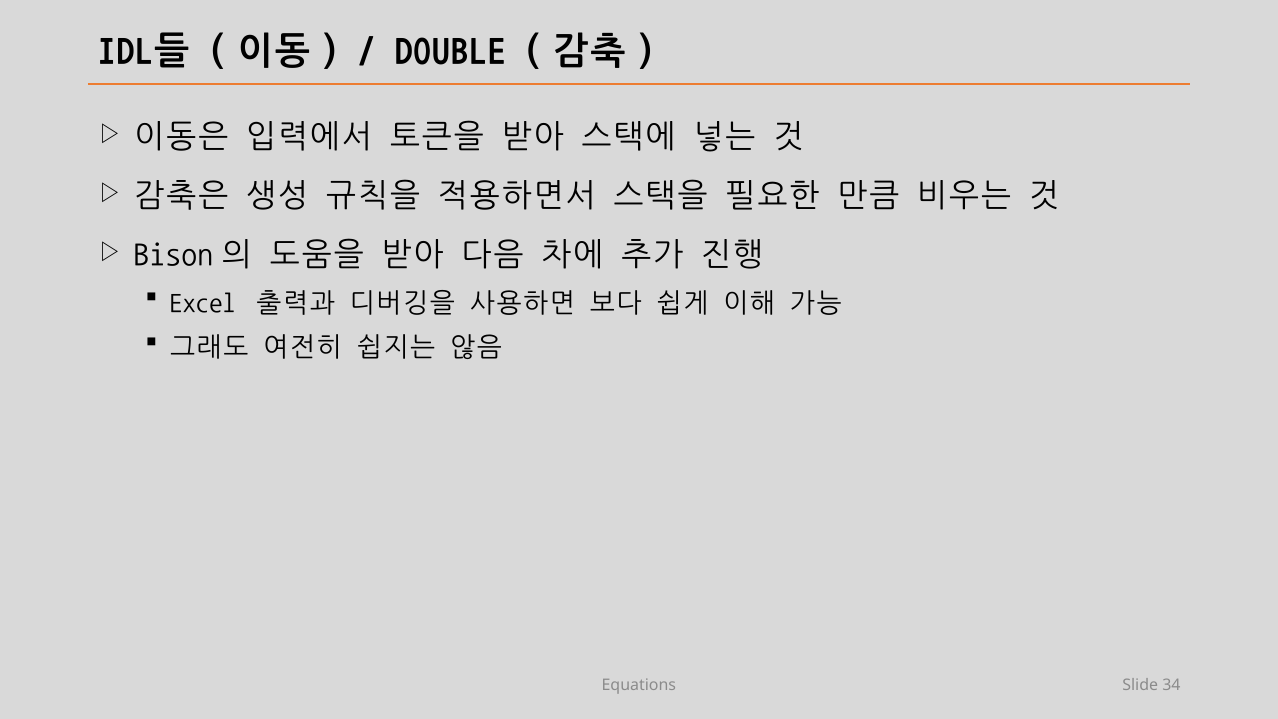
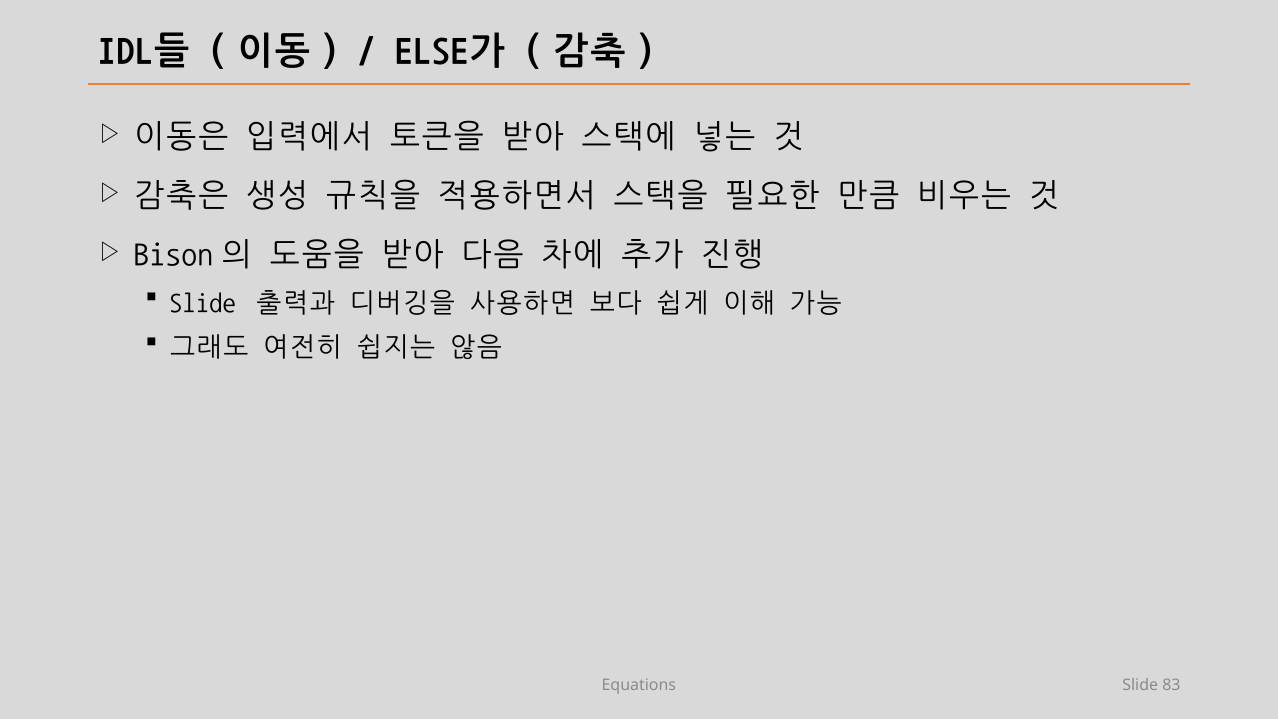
DOUBLE: DOUBLE -> ELSE가
Excel at (203, 302): Excel -> Slide
34: 34 -> 83
